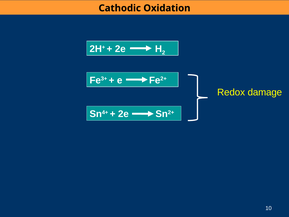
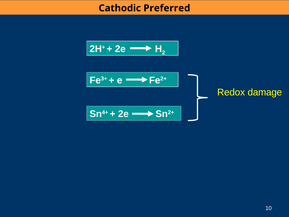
Oxidation: Oxidation -> Preferred
